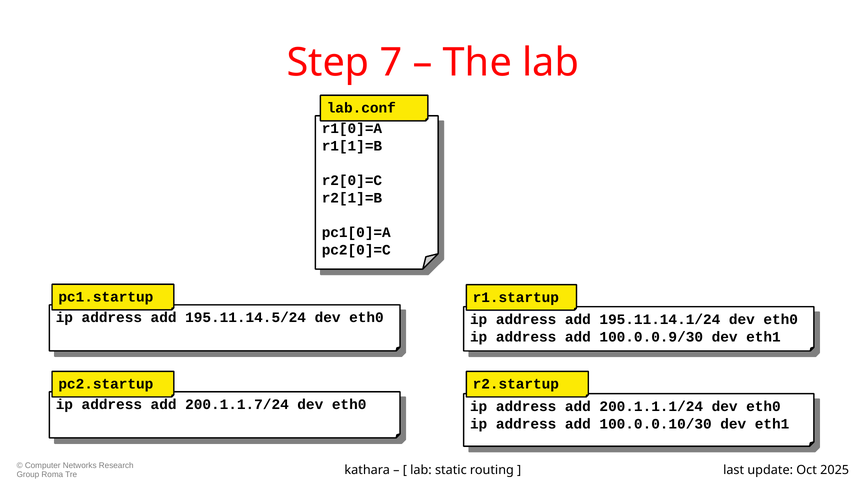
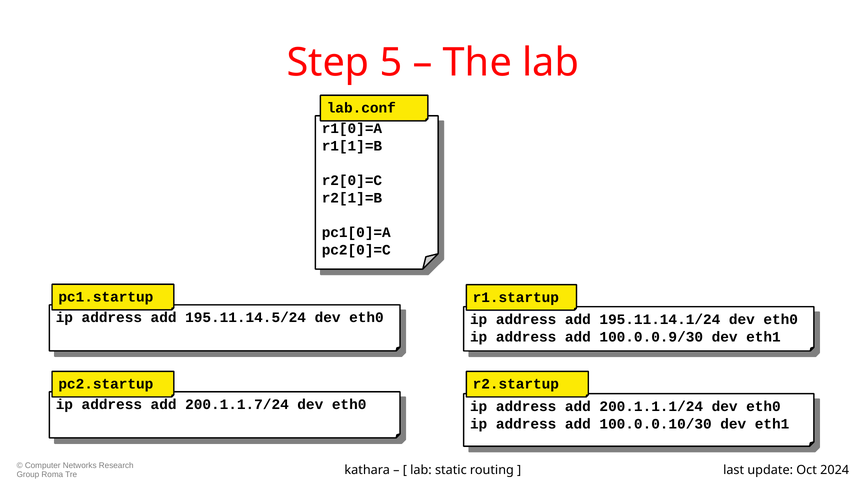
7: 7 -> 5
2025: 2025 -> 2024
